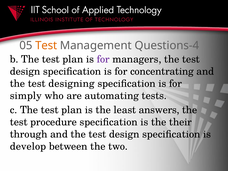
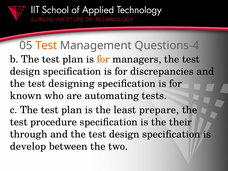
for at (103, 59) colour: purple -> orange
concentrating: concentrating -> discrepancies
simply: simply -> known
answers: answers -> prepare
